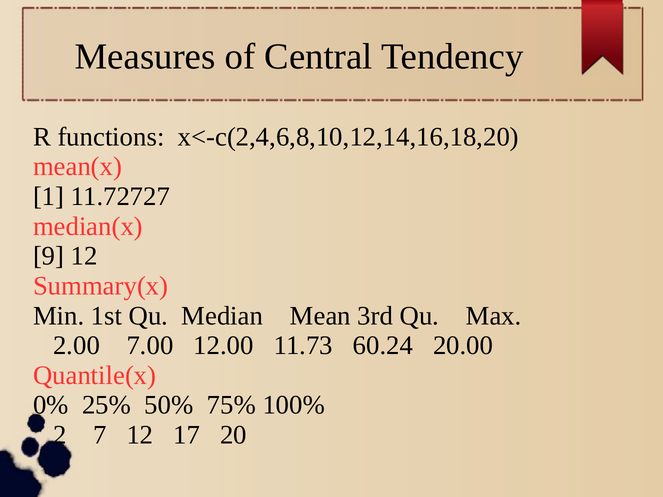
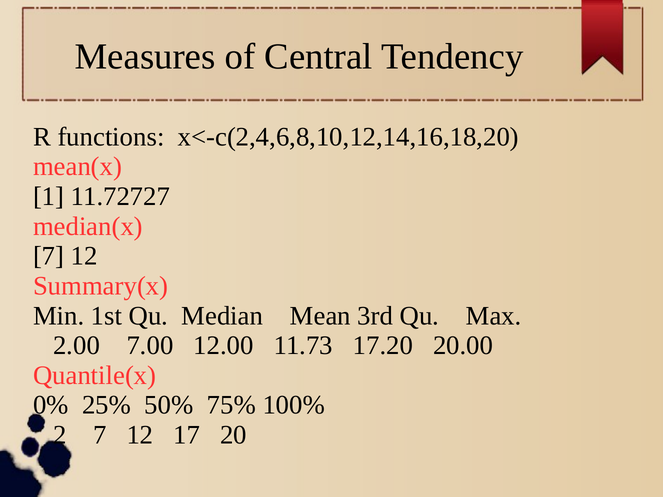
9 at (49, 256): 9 -> 7
60.24: 60.24 -> 17.20
